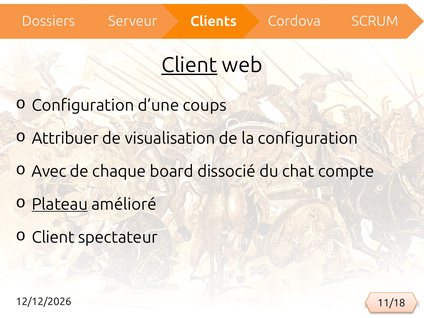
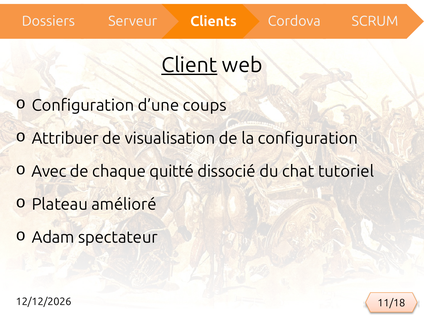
board: board -> quitté
compte: compte -> tutoriel
Plateau underline: present -> none
Client at (53, 237): Client -> Adam
